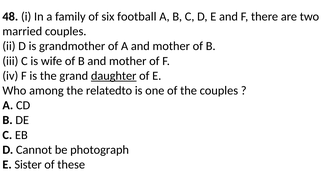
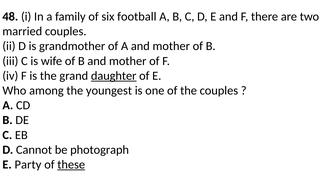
relatedto: relatedto -> youngest
Sister: Sister -> Party
these underline: none -> present
